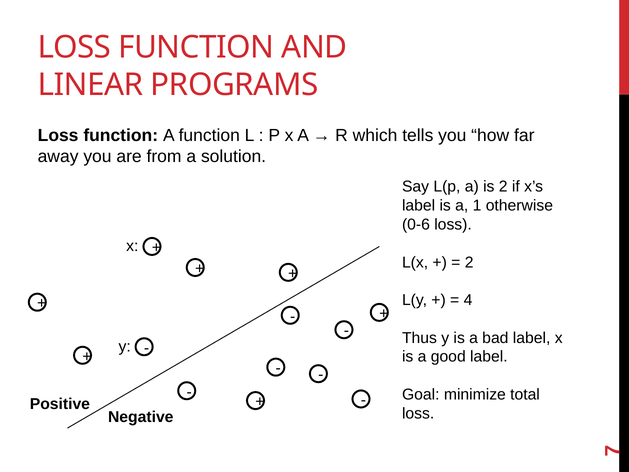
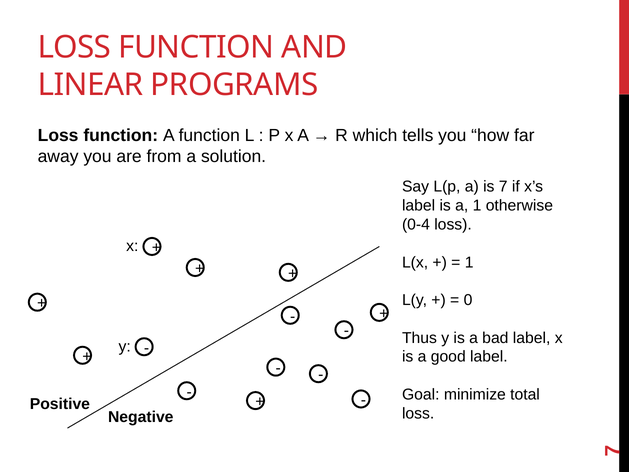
is 2: 2 -> 7
0-6: 0-6 -> 0-4
2 at (469, 262): 2 -> 1
4: 4 -> 0
